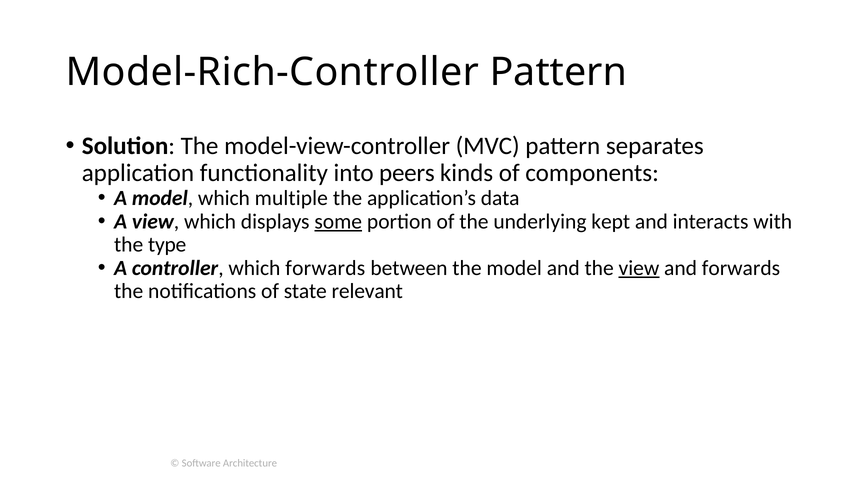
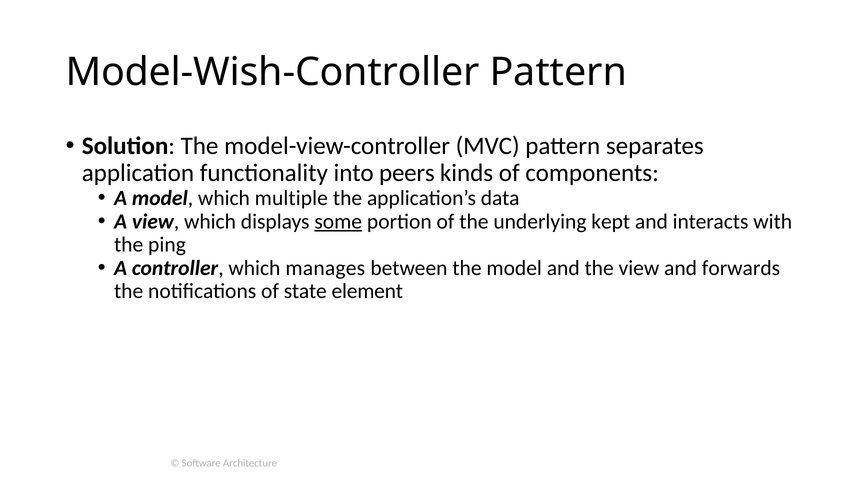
Model-Rich-Controller: Model-Rich-Controller -> Model-Wish-Controller
type: type -> ping
which forwards: forwards -> manages
view at (639, 268) underline: present -> none
relevant: relevant -> element
